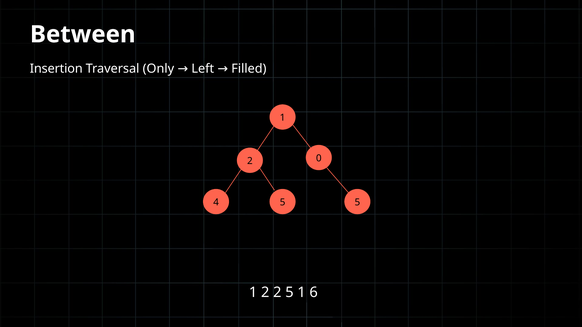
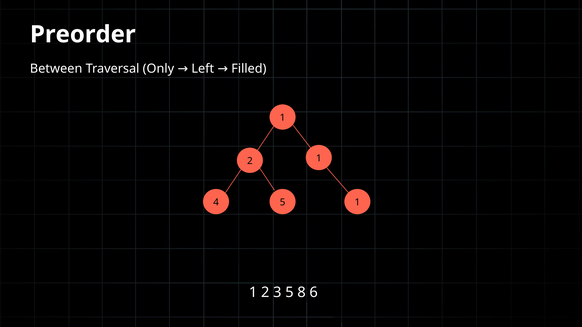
Between: Between -> Preorder
Insertion: Insertion -> Between
2 0: 0 -> 1
5 5: 5 -> 1
2 2: 2 -> 3
1 at (302, 293): 1 -> 8
